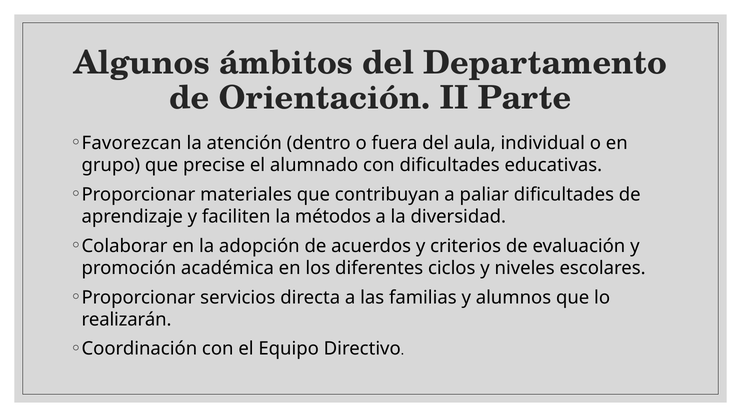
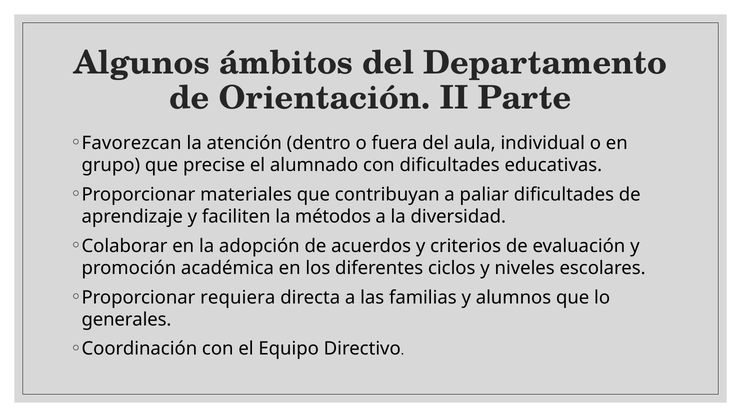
servicios: servicios -> requiera
realizarán: realizarán -> generales
